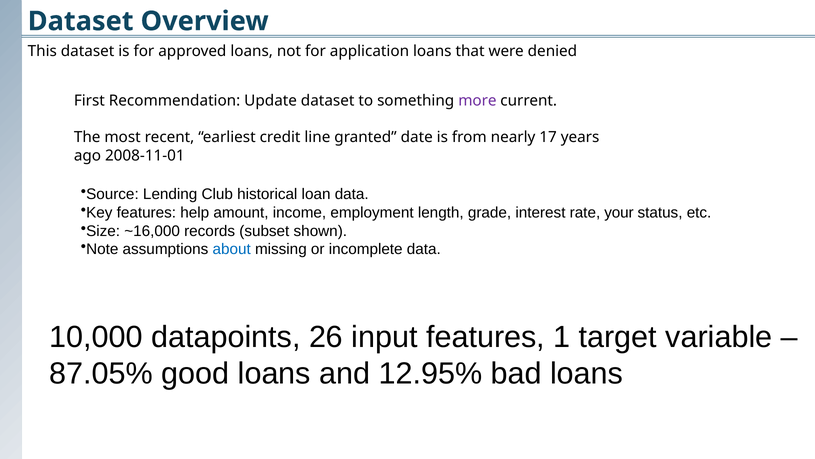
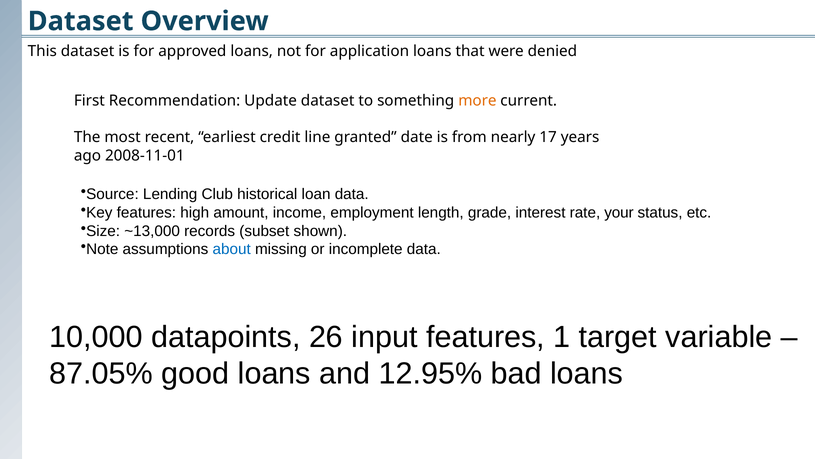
more colour: purple -> orange
help: help -> high
~16,000: ~16,000 -> ~13,000
